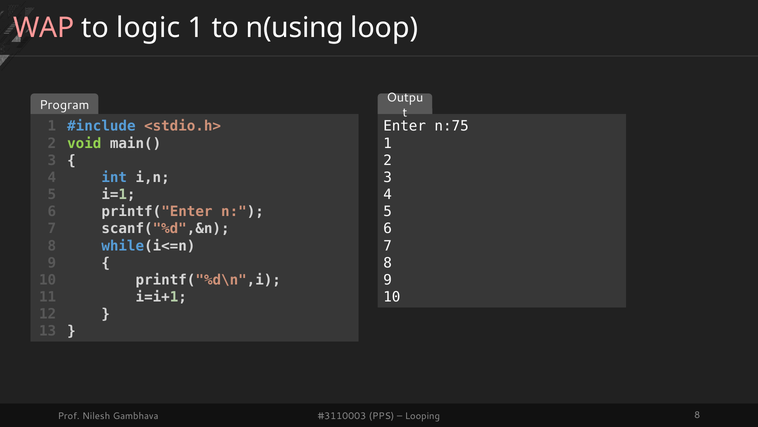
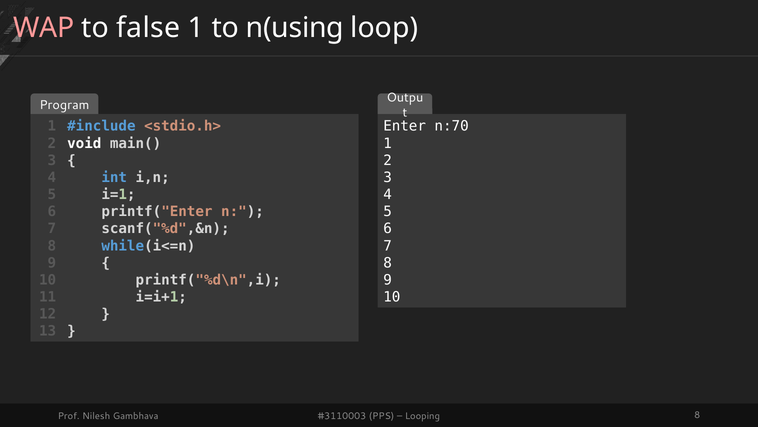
logic: logic -> false
n:75: n:75 -> n:70
void colour: light green -> white
